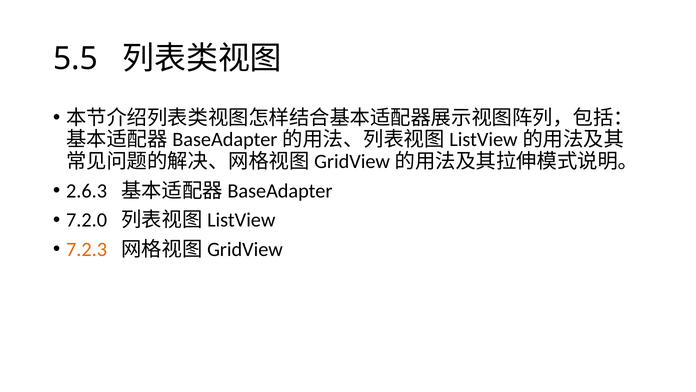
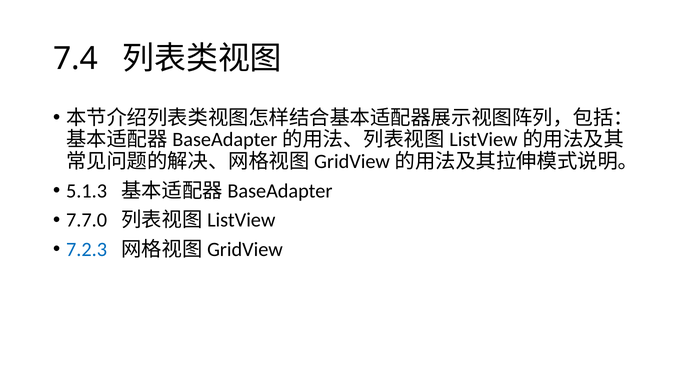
5.5: 5.5 -> 7.4
2.6.3: 2.6.3 -> 5.1.3
7.2.0: 7.2.0 -> 7.7.0
7.2.3 colour: orange -> blue
